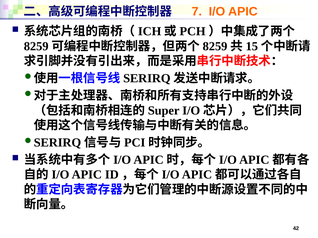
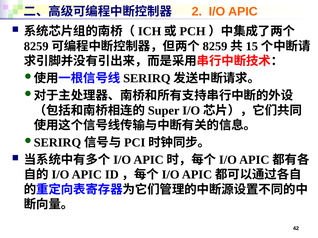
7: 7 -> 2
